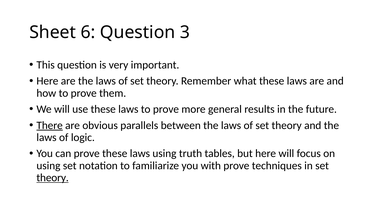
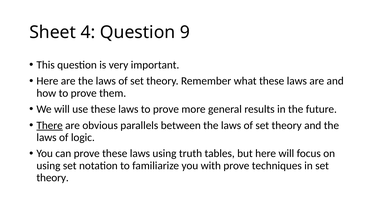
6: 6 -> 4
3: 3 -> 9
theory at (53, 178) underline: present -> none
